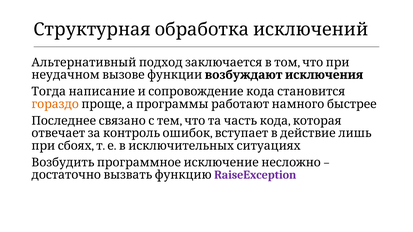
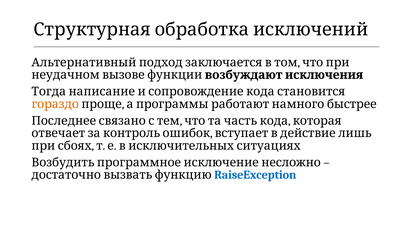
RaiseException colour: purple -> blue
